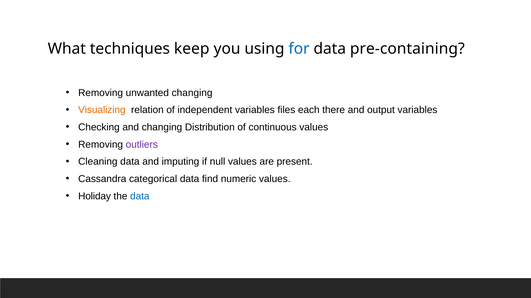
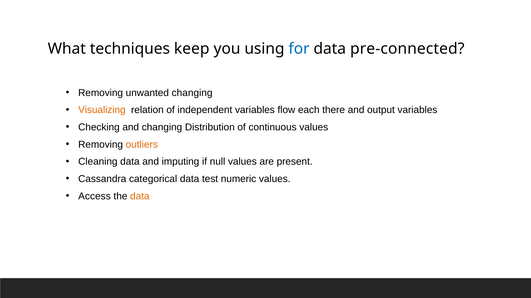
pre-containing: pre-containing -> pre-connected
files: files -> flow
outliers colour: purple -> orange
find: find -> test
Holiday: Holiday -> Access
data at (140, 197) colour: blue -> orange
